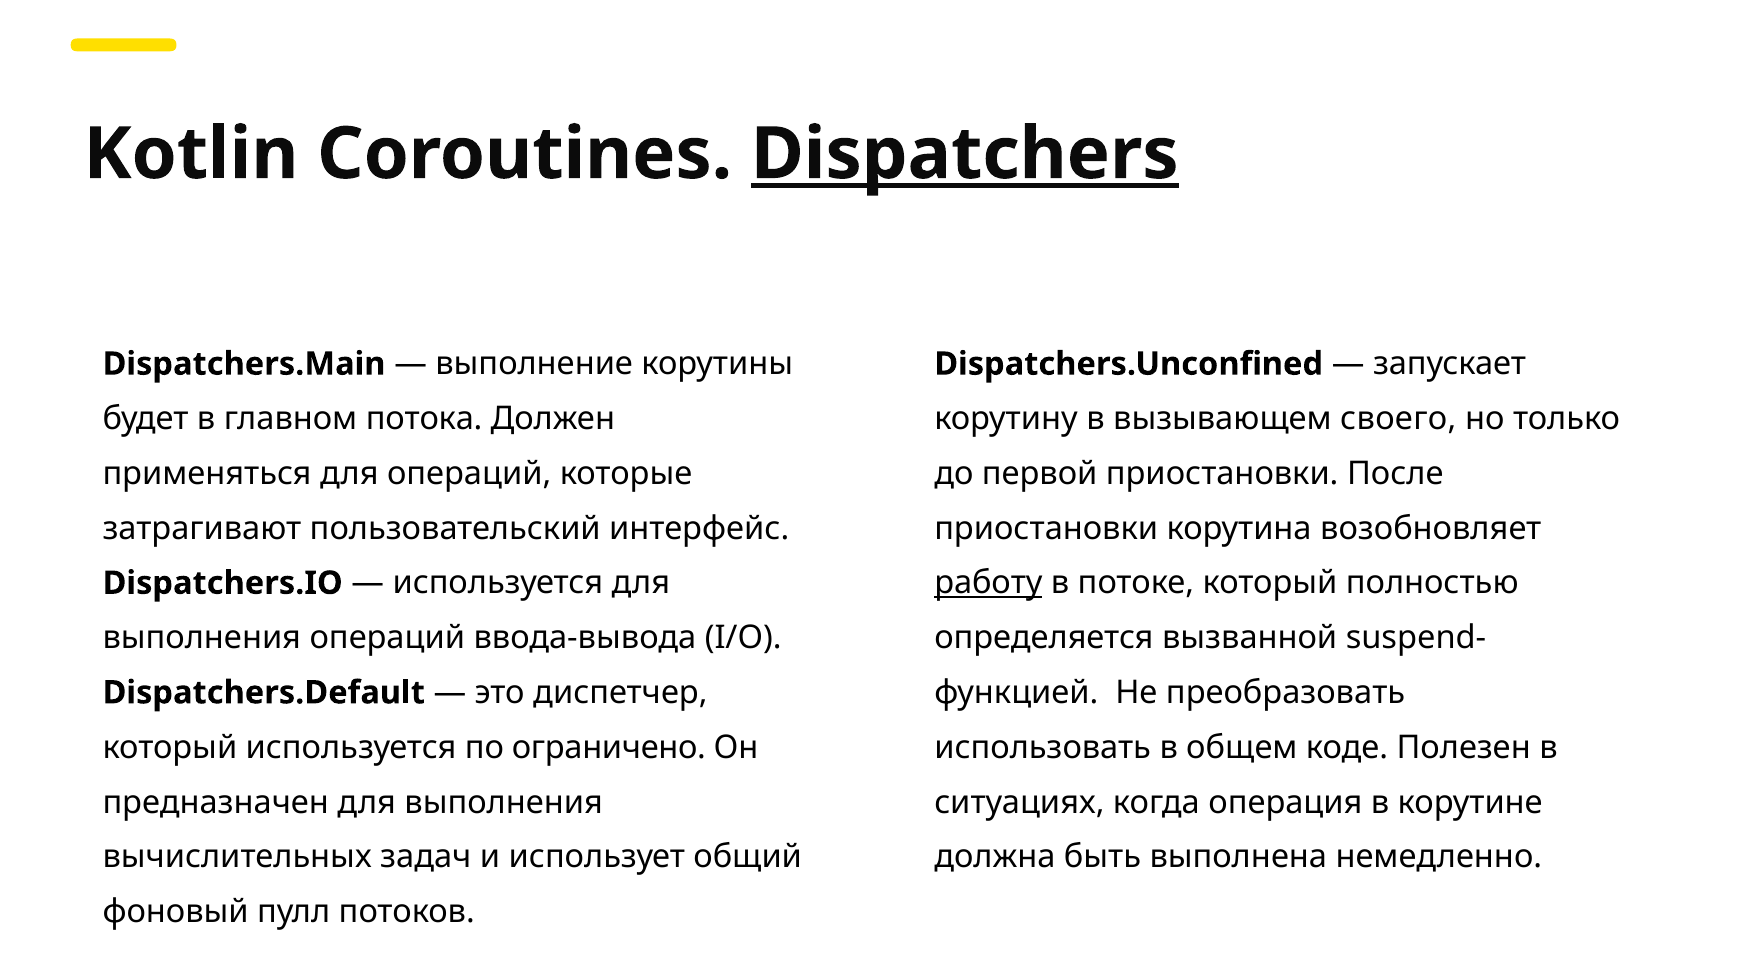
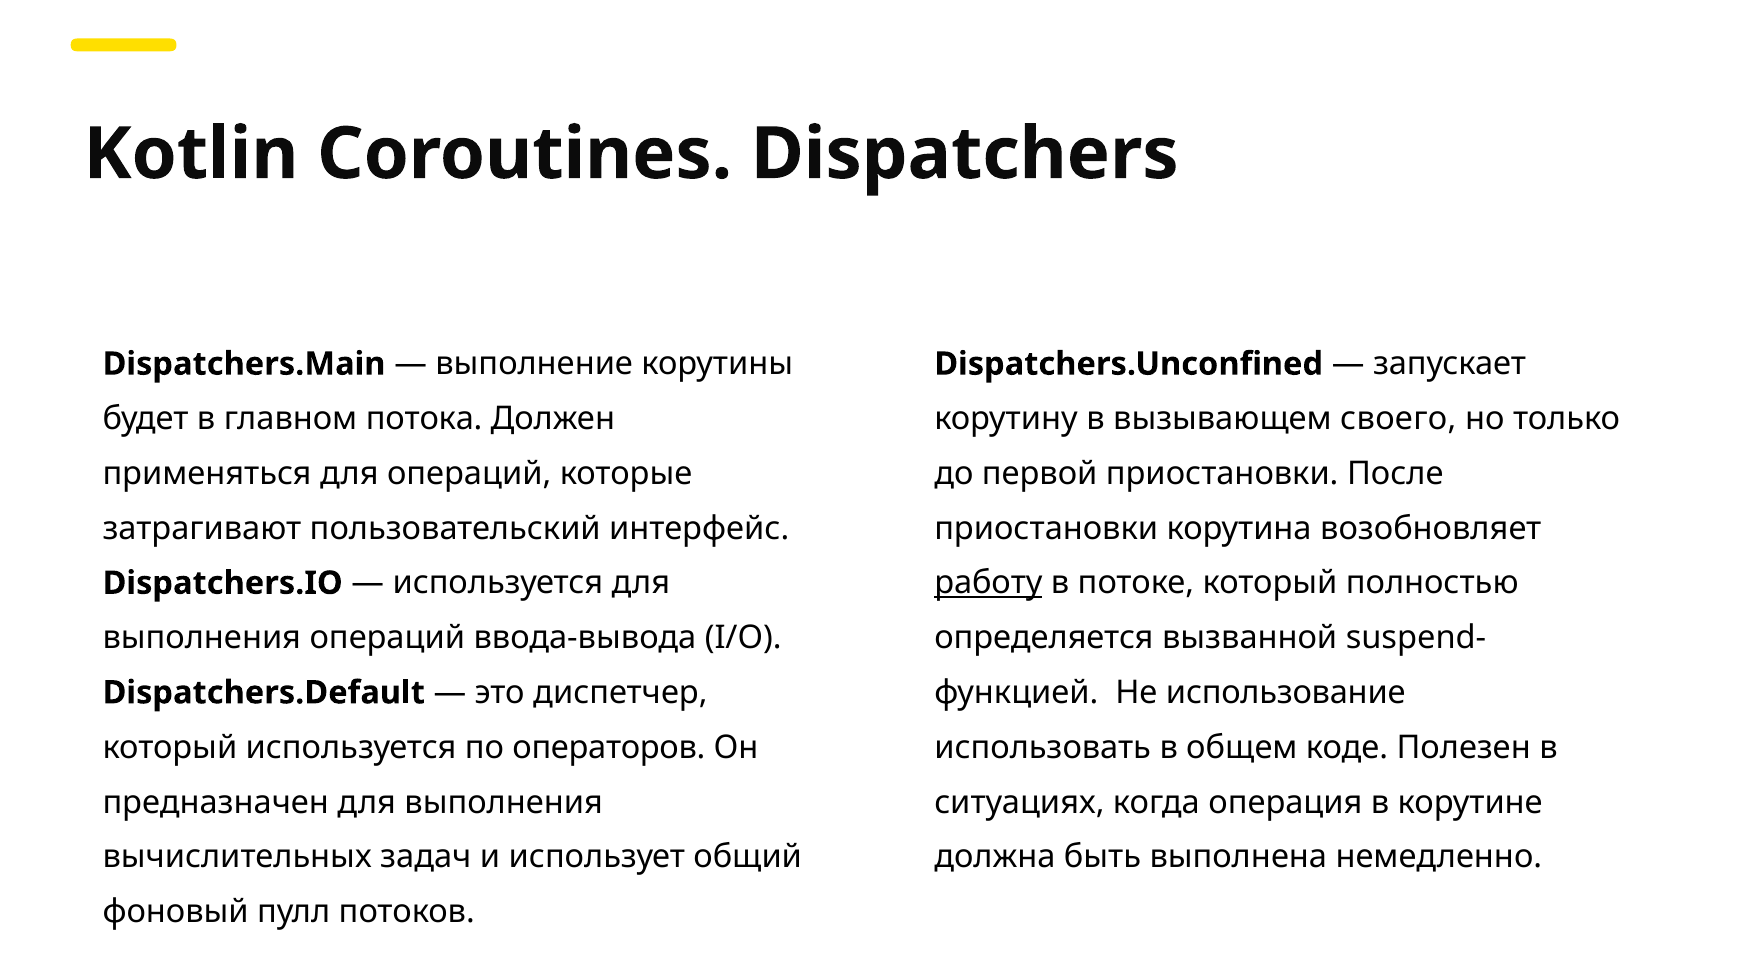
Dispatchers underline: present -> none
преобразовать: преобразовать -> использование
ограничено: ограничено -> операторов
